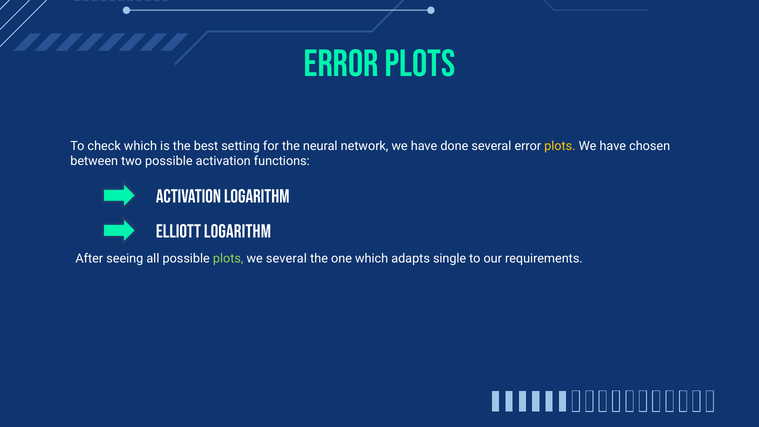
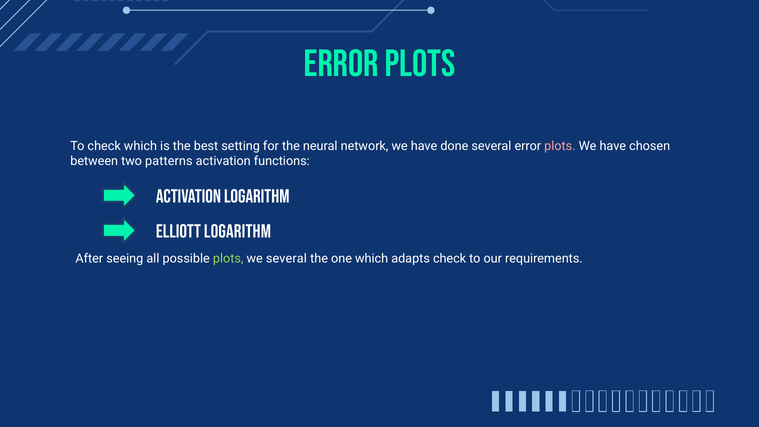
plots at (560, 146) colour: yellow -> pink
two possible: possible -> patterns
adapts single: single -> check
